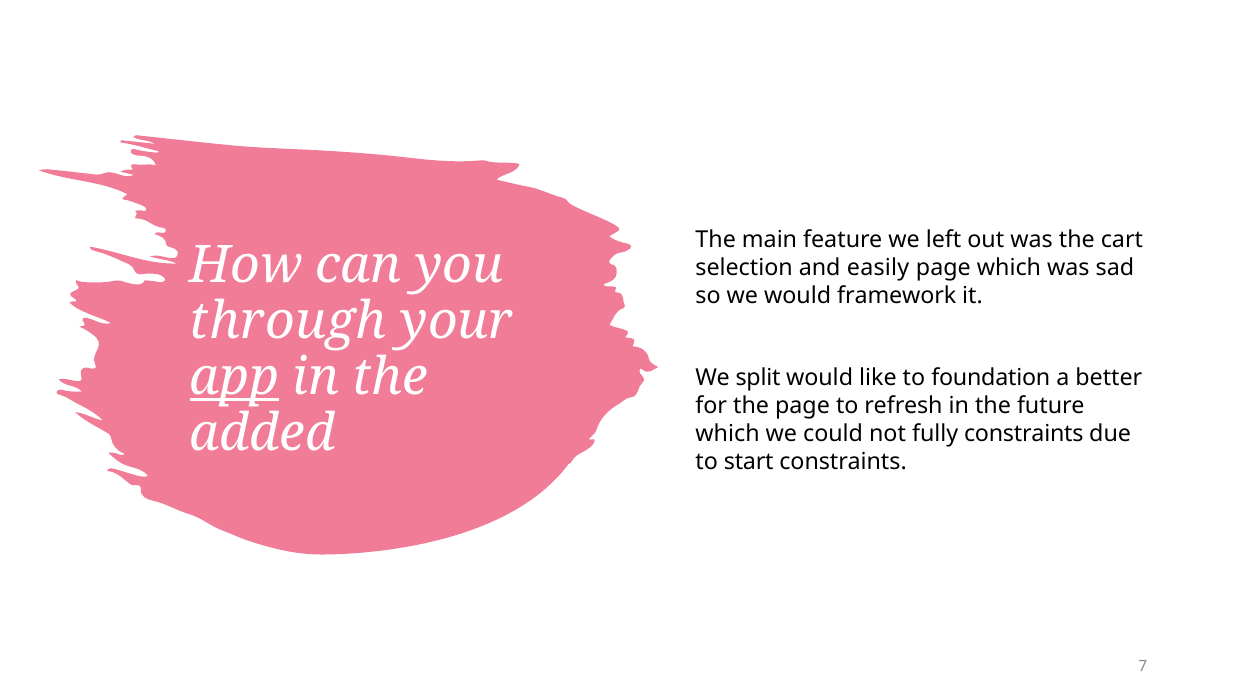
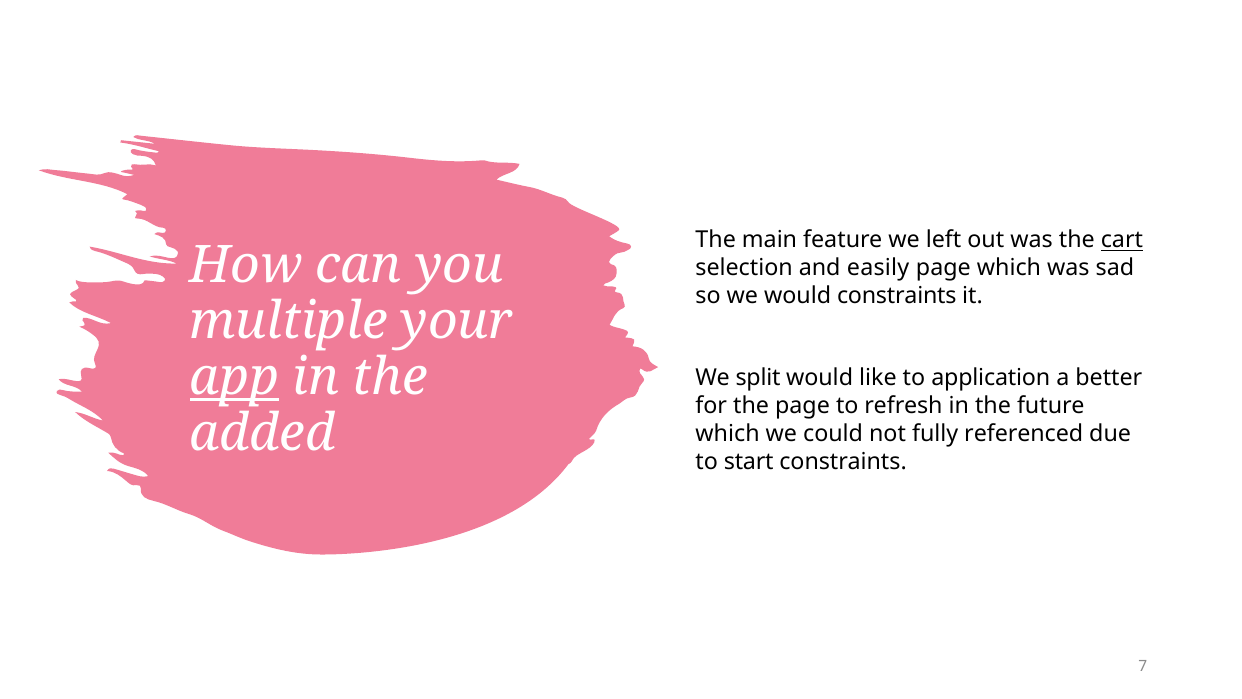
cart underline: none -> present
would framework: framework -> constraints
through: through -> multiple
foundation: foundation -> application
fully constraints: constraints -> referenced
